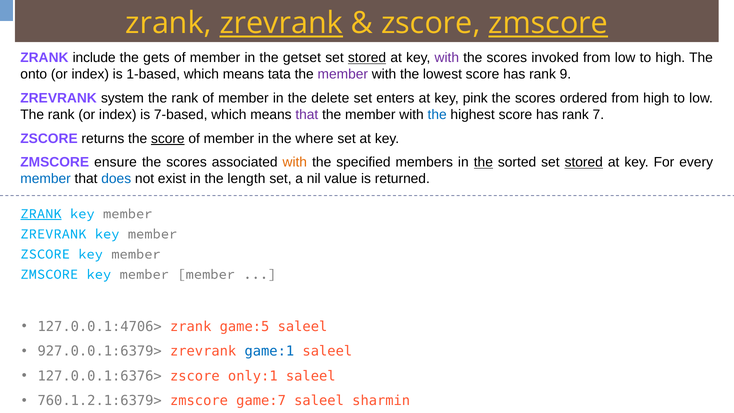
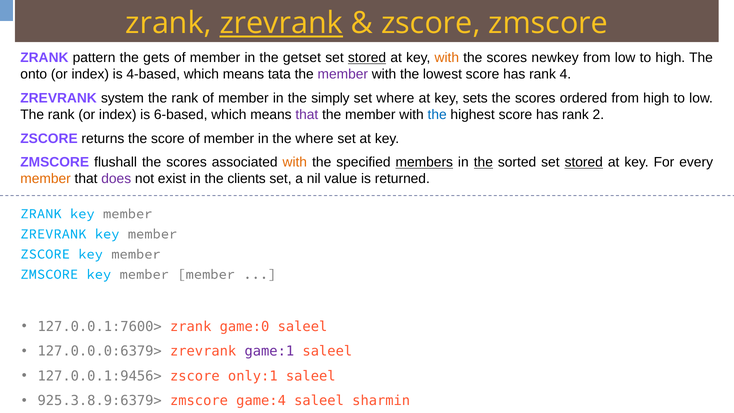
zmscore at (548, 23) underline: present -> none
include: include -> pattern
with at (447, 58) colour: purple -> orange
invoked: invoked -> newkey
1-based: 1-based -> 4-based
9: 9 -> 4
delete: delete -> simply
set enters: enters -> where
pink: pink -> sets
7-based: 7-based -> 6-based
7: 7 -> 2
score at (168, 139) underline: present -> none
ensure: ensure -> flushall
members underline: none -> present
member at (46, 179) colour: blue -> orange
does colour: blue -> purple
length: length -> clients
ZRANK at (41, 214) underline: present -> none
127.0.0.1:4706>: 127.0.0.1:4706> -> 127.0.0.1:7600>
game:5: game:5 -> game:0
927.0.0.1:6379>: 927.0.0.1:6379> -> 127.0.0.0:6379>
game:1 colour: blue -> purple
127.0.0.1:6376>: 127.0.0.1:6376> -> 127.0.0.1:9456>
760.1.2.1:6379>: 760.1.2.1:6379> -> 925.3.8.9:6379>
game:7: game:7 -> game:4
